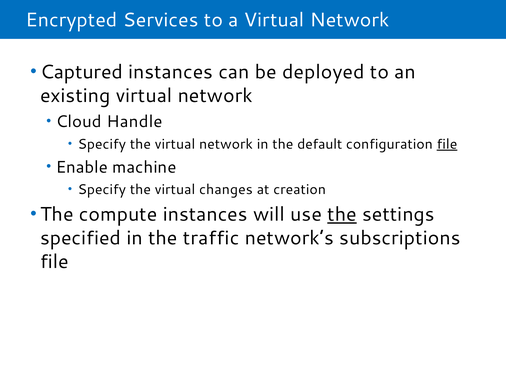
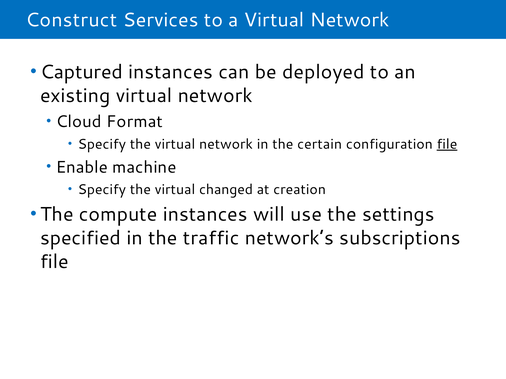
Encrypted: Encrypted -> Construct
Handle: Handle -> Format
default: default -> certain
changes: changes -> changed
the at (342, 215) underline: present -> none
